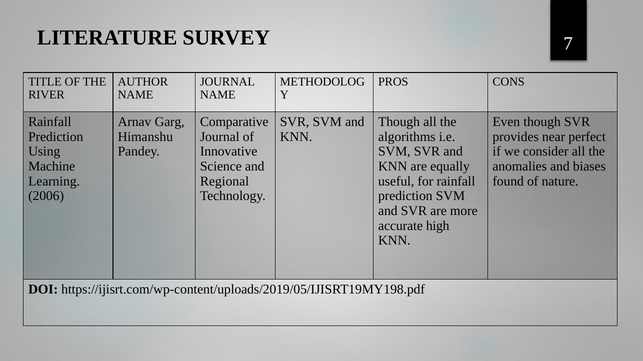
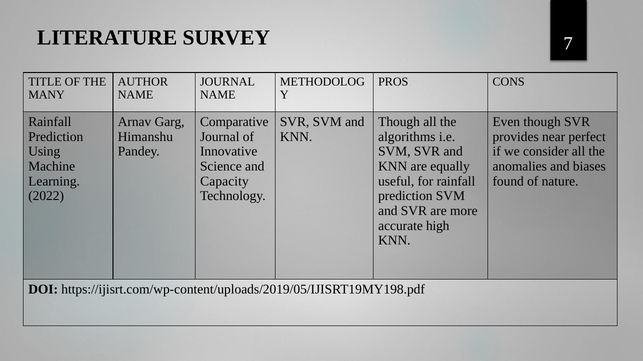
RIVER: RIVER -> MANY
Regional: Regional -> Capacity
2006: 2006 -> 2022
